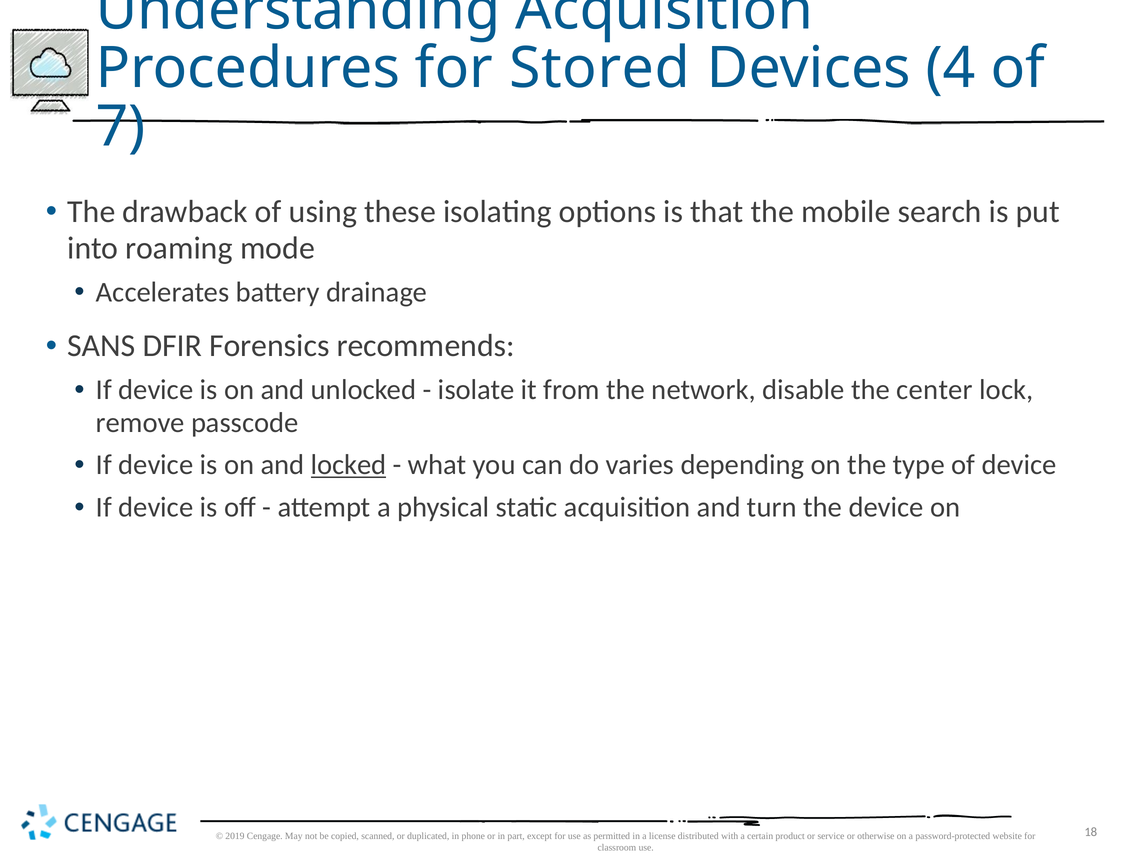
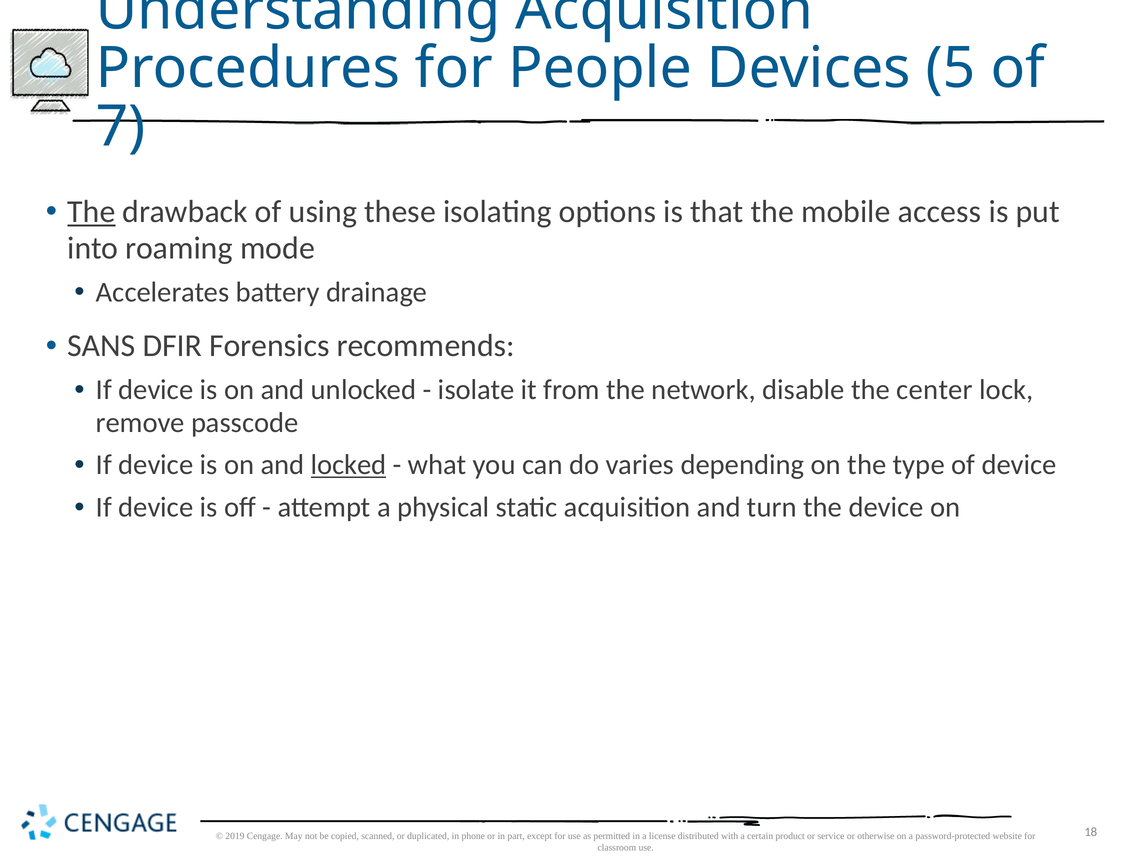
Stored: Stored -> People
4: 4 -> 5
The at (91, 212) underline: none -> present
search: search -> access
